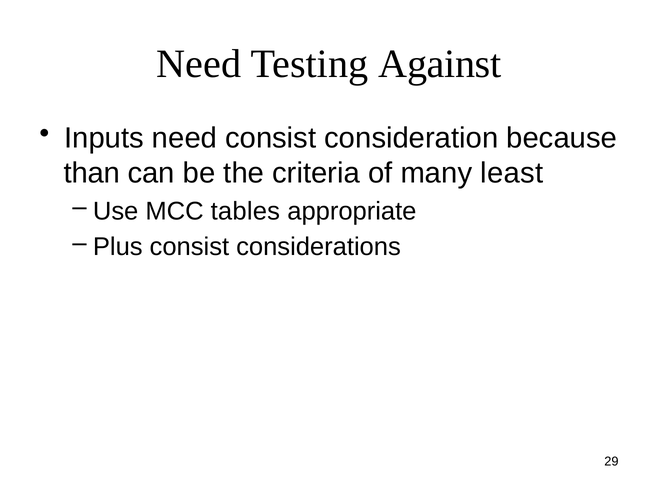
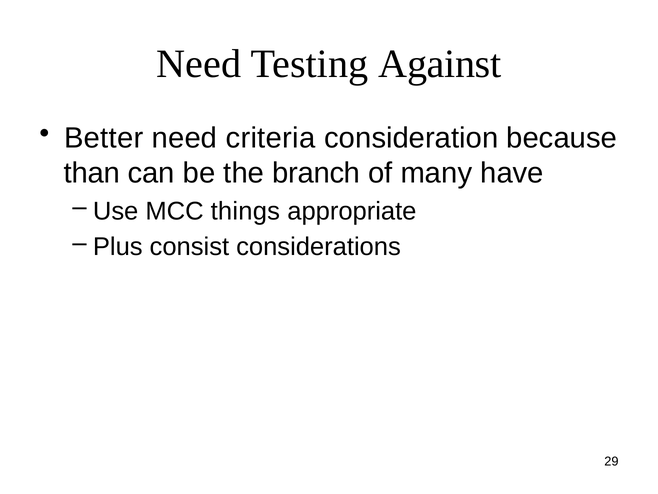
Inputs: Inputs -> Better
need consist: consist -> criteria
criteria: criteria -> branch
least: least -> have
tables: tables -> things
